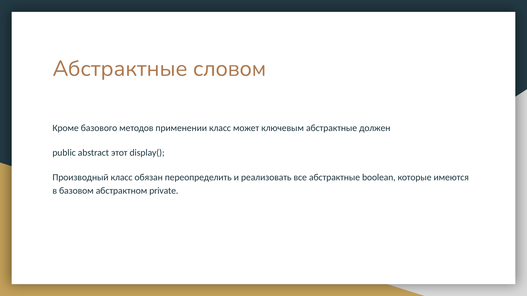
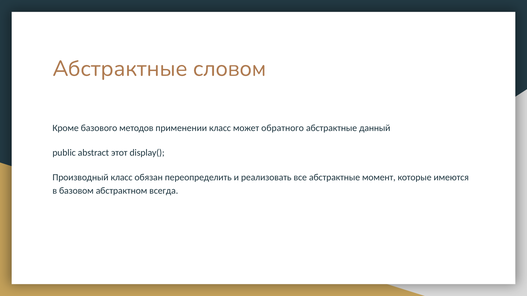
ключевым: ключевым -> обратного
должен: должен -> данный
boolean: boolean -> момент
private: private -> всегда
